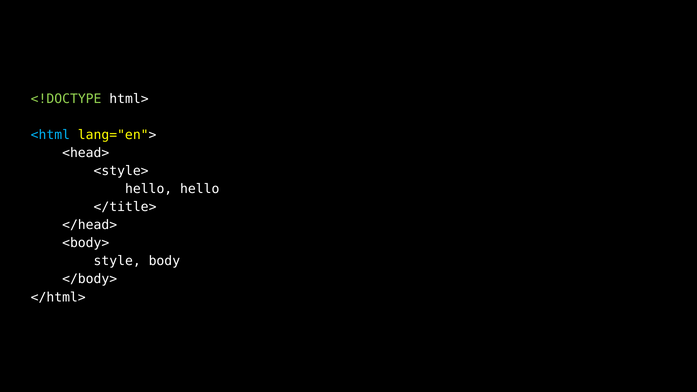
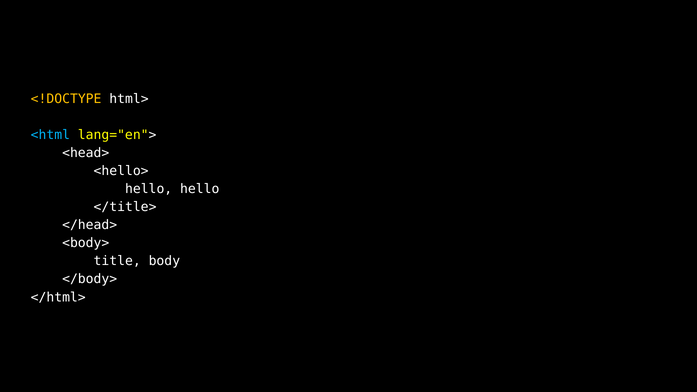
<!DOCTYPE colour: light green -> yellow
<style>: <style> -> <hello>
style: style -> title
